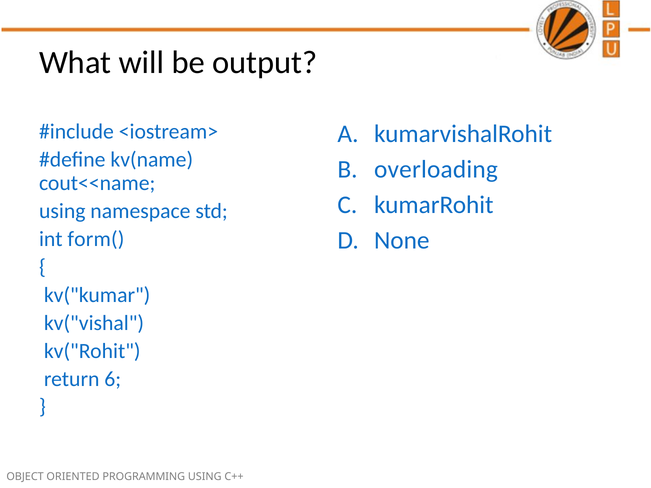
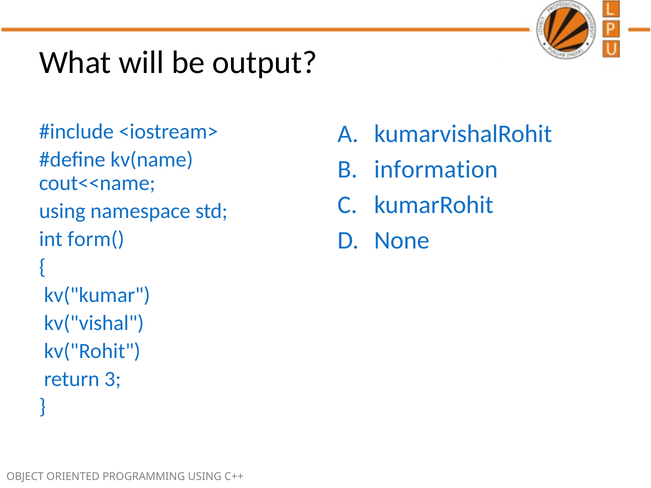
overloading: overloading -> information
6: 6 -> 3
